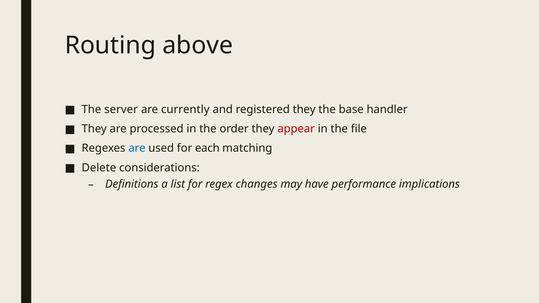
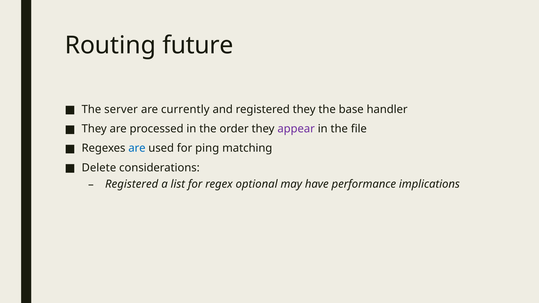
above: above -> future
appear colour: red -> purple
each: each -> ping
Definitions at (132, 184): Definitions -> Registered
changes: changes -> optional
